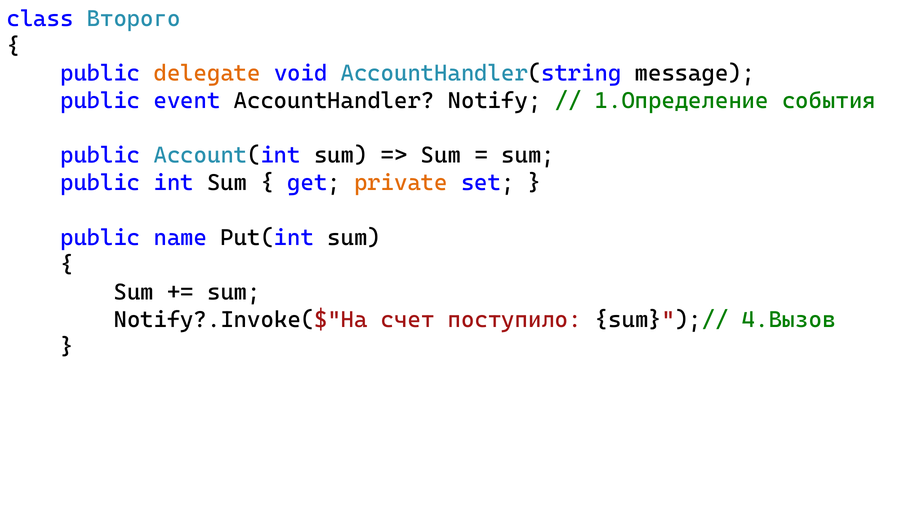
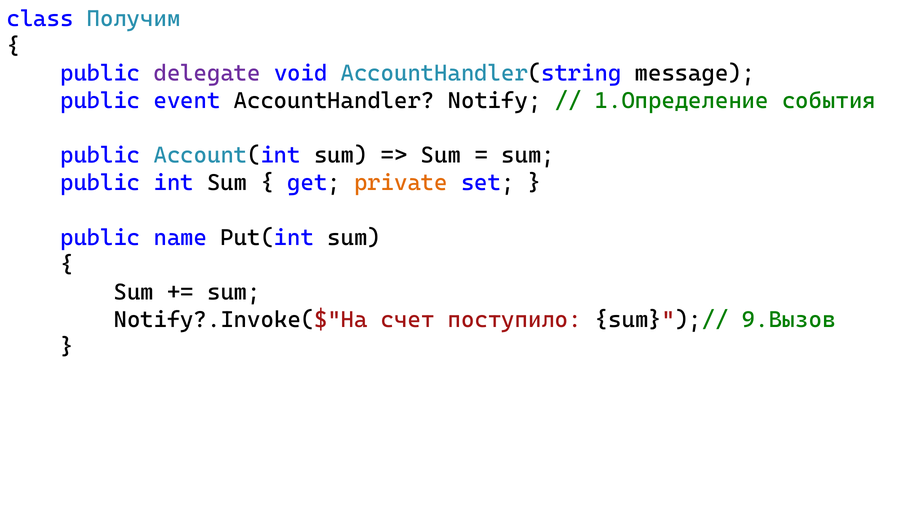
Второго: Второго -> Получим
delegate colour: orange -> purple
4.Вызов: 4.Вызов -> 9.Вызов
